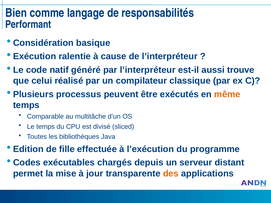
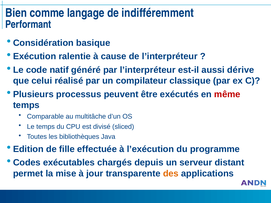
responsabilités: responsabilités -> indifféremment
trouve: trouve -> dérive
même colour: orange -> red
